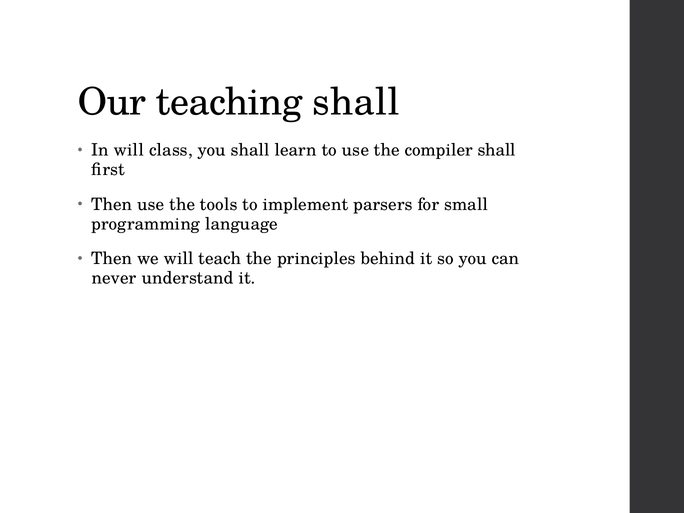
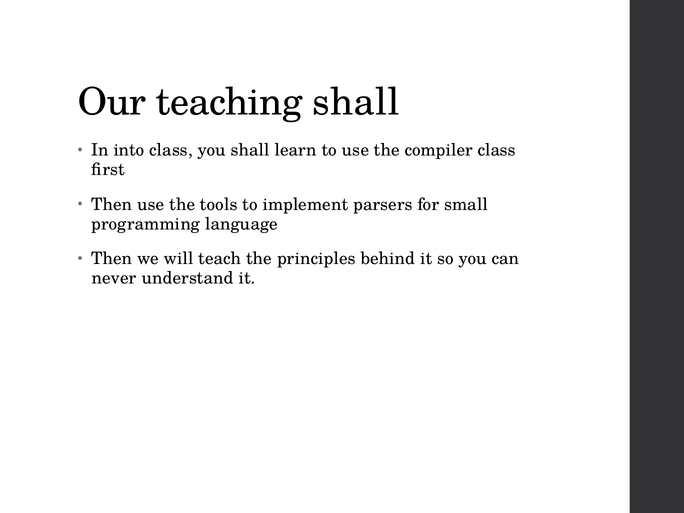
In will: will -> into
compiler shall: shall -> class
